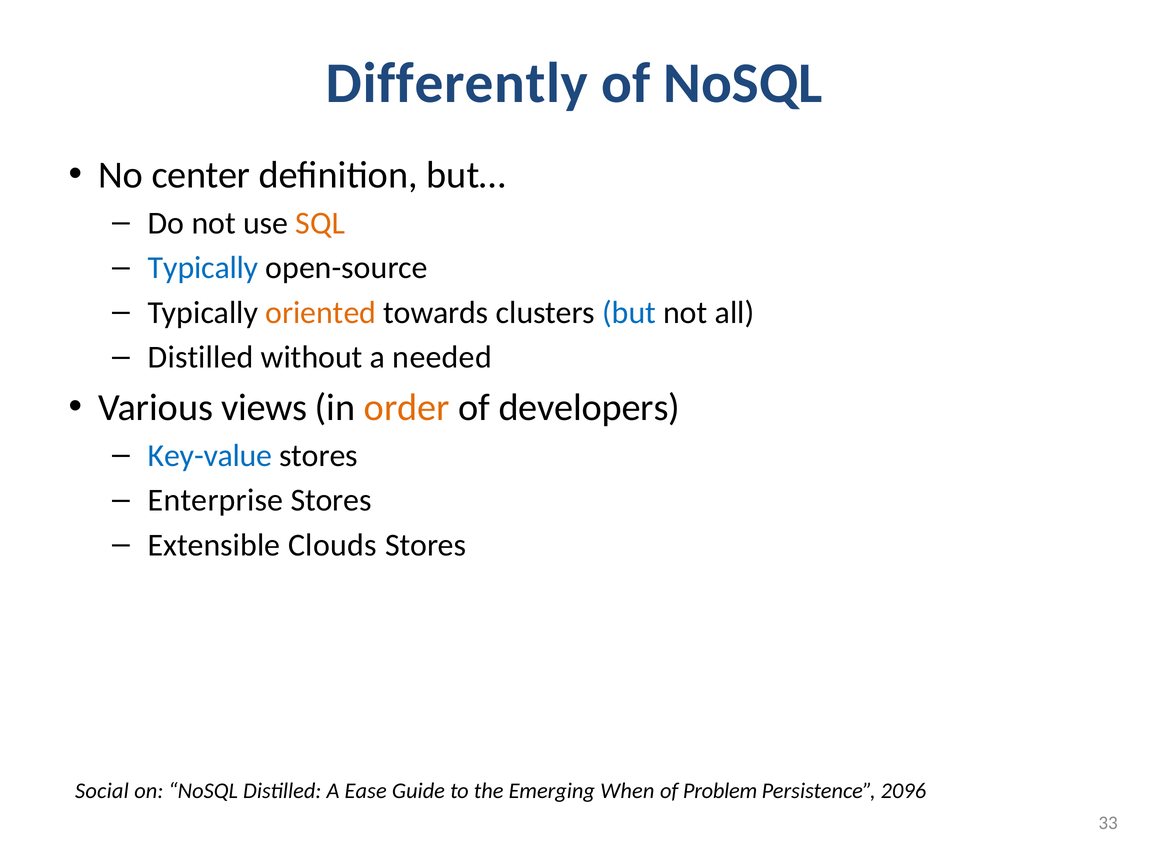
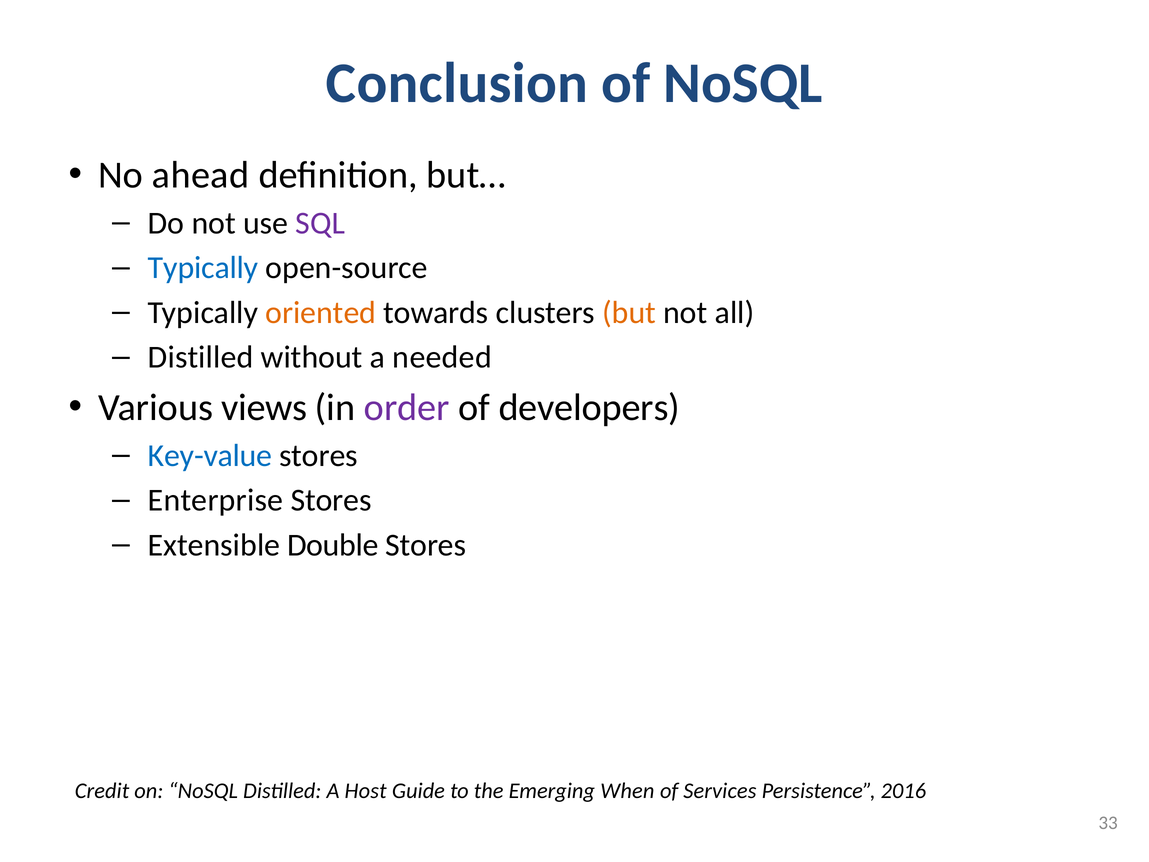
Differently: Differently -> Conclusion
center: center -> ahead
SQL colour: orange -> purple
but colour: blue -> orange
order colour: orange -> purple
Clouds: Clouds -> Double
Social: Social -> Credit
Ease: Ease -> Host
Problem: Problem -> Services
2096: 2096 -> 2016
